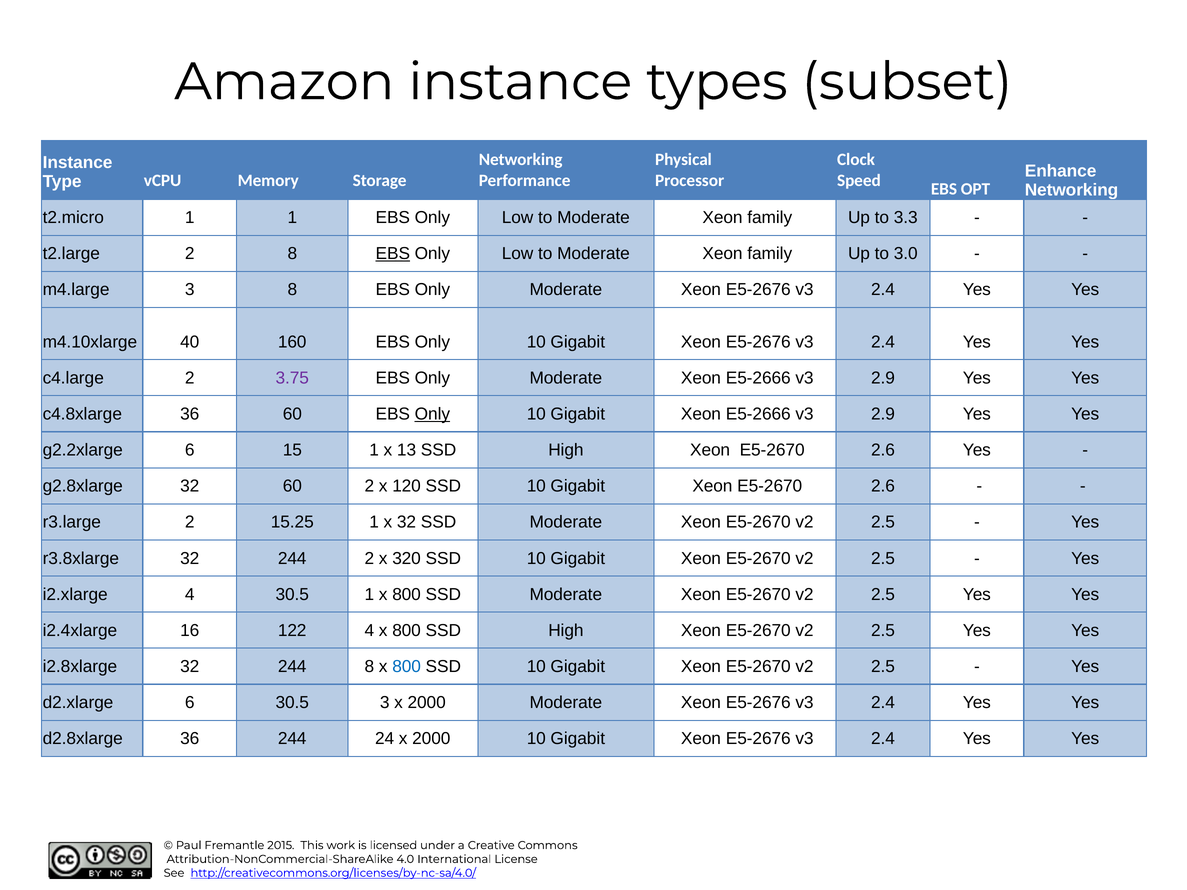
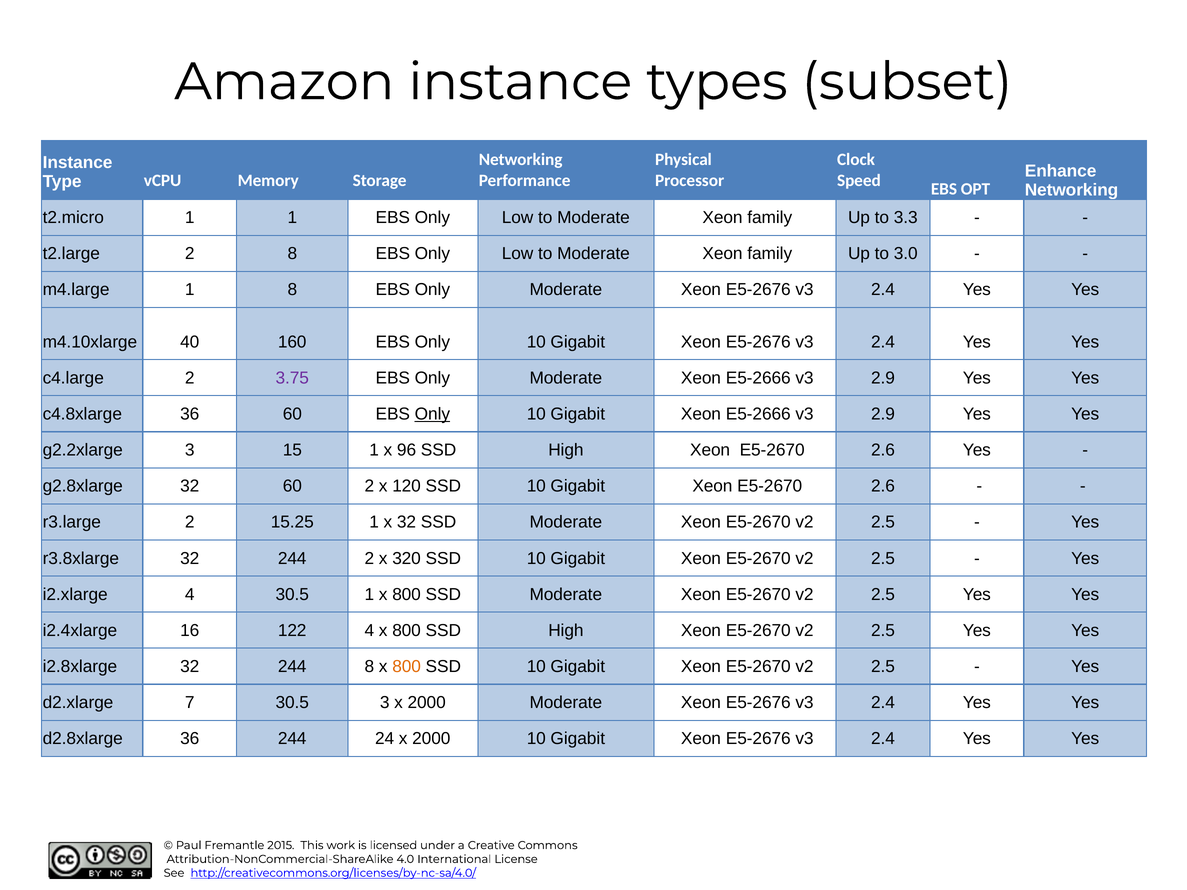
EBS at (393, 254) underline: present -> none
m4.large 3: 3 -> 1
g2.2xlarge 6: 6 -> 3
13: 13 -> 96
800 at (407, 667) colour: blue -> orange
d2.xlarge 6: 6 -> 7
